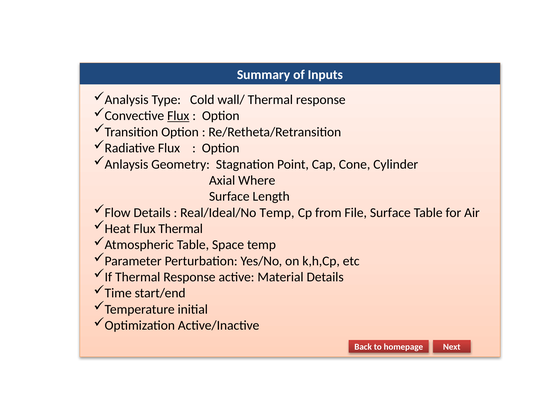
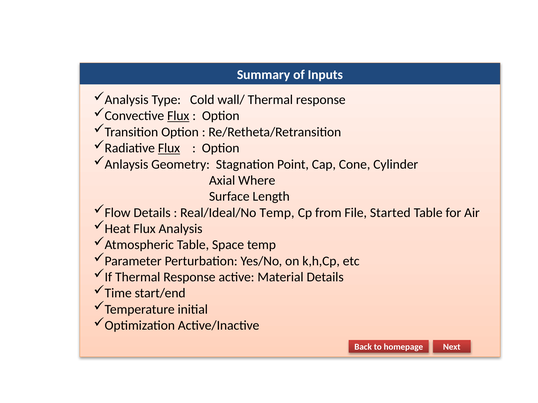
Flux at (169, 148) underline: none -> present
File Surface: Surface -> Started
Flux Thermal: Thermal -> Analysis
